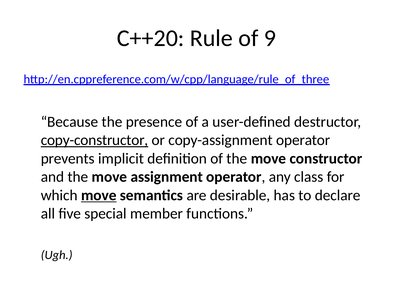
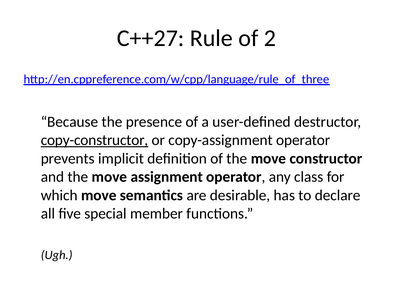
C++20: C++20 -> C++27
9: 9 -> 2
move at (99, 195) underline: present -> none
